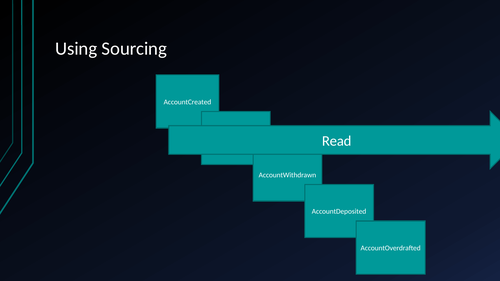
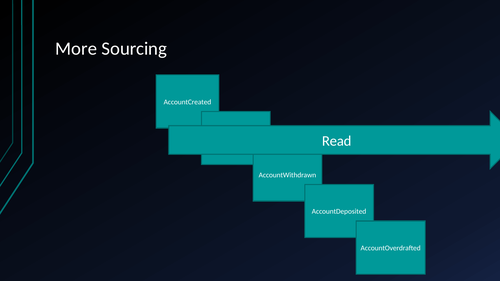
Using: Using -> More
